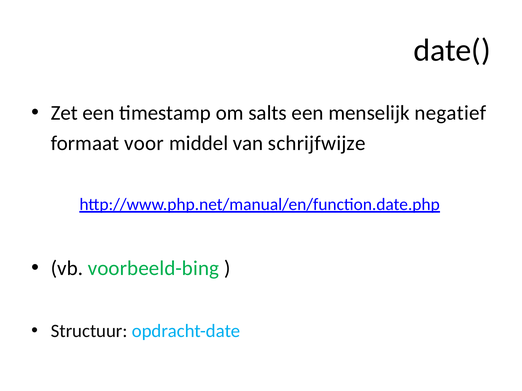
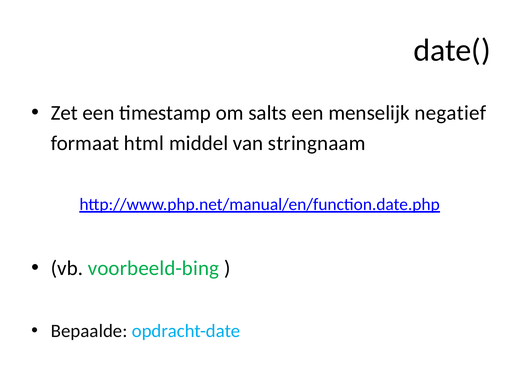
voor: voor -> html
schrijfwijze: schrijfwijze -> stringnaam
Structuur: Structuur -> Bepaalde
